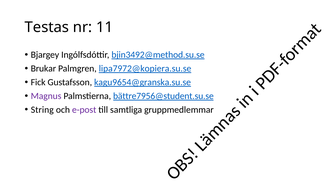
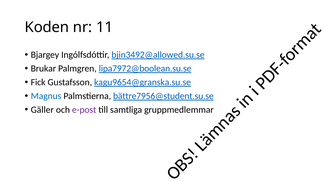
Testas: Testas -> Koden
bjin3492@method.su.se: bjin3492@method.su.se -> bjin3492@allowed.su.se
lipa7972@kopiera.su.se: lipa7972@kopiera.su.se -> lipa7972@boolean.su.se
Magnus colour: purple -> blue
String: String -> Gäller
